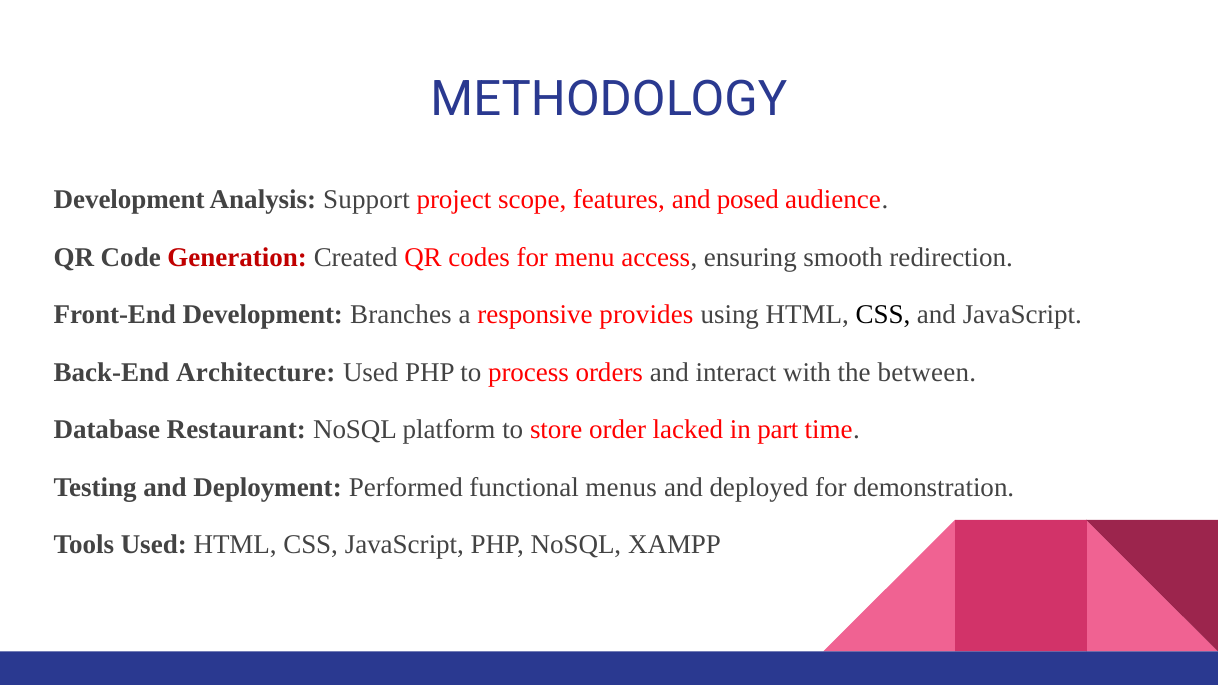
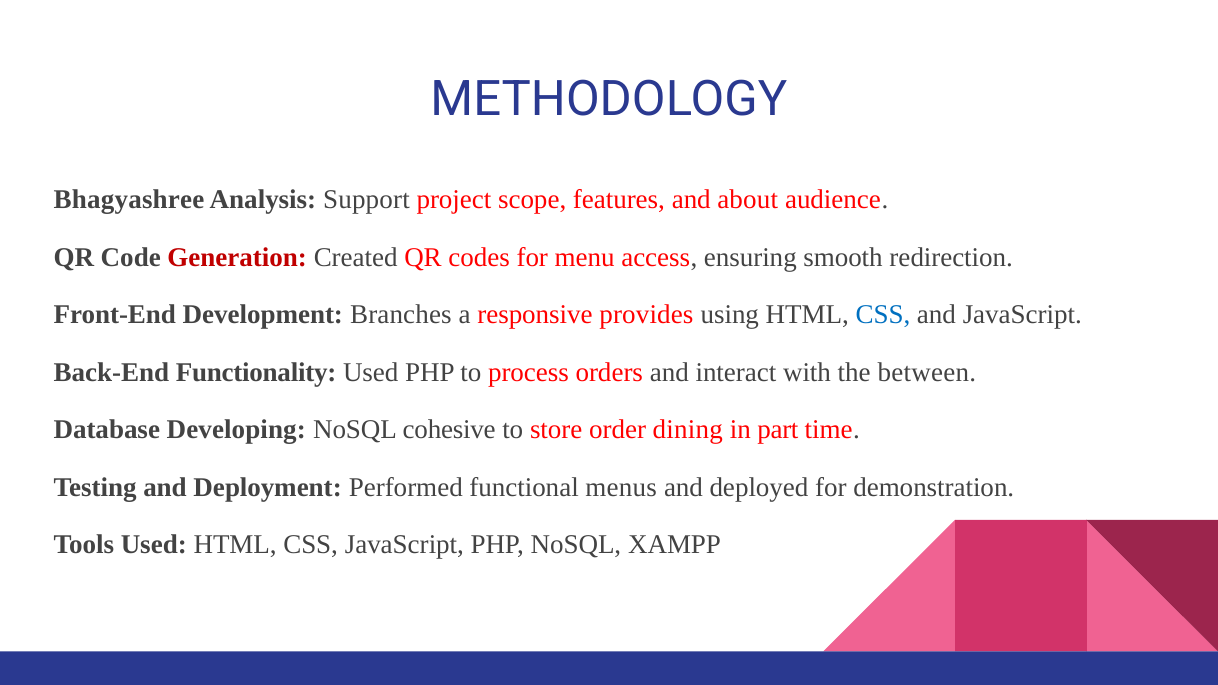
Development at (129, 200): Development -> Bhagyashree
posed: posed -> about
CSS at (883, 315) colour: black -> blue
Architecture: Architecture -> Functionality
Restaurant: Restaurant -> Developing
platform: platform -> cohesive
lacked: lacked -> dining
